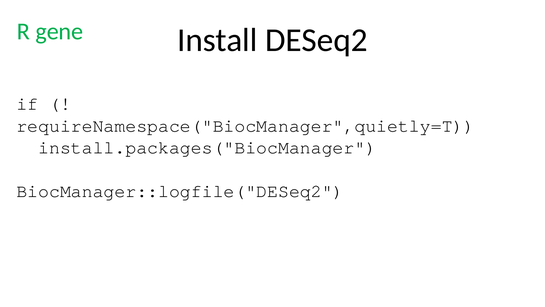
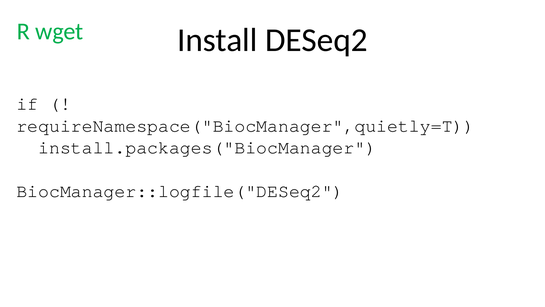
gene: gene -> wget
